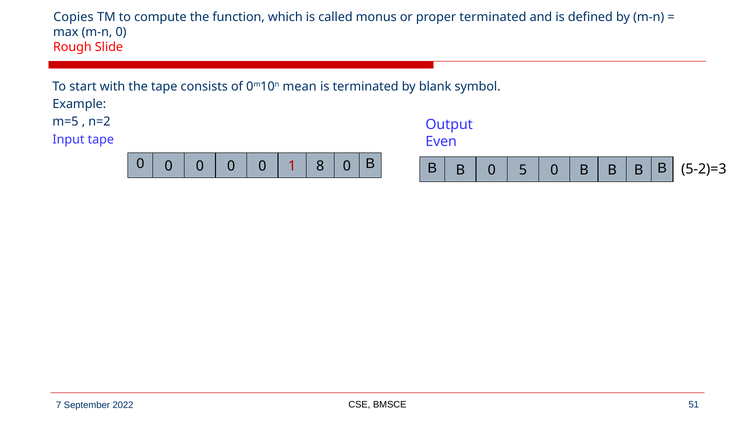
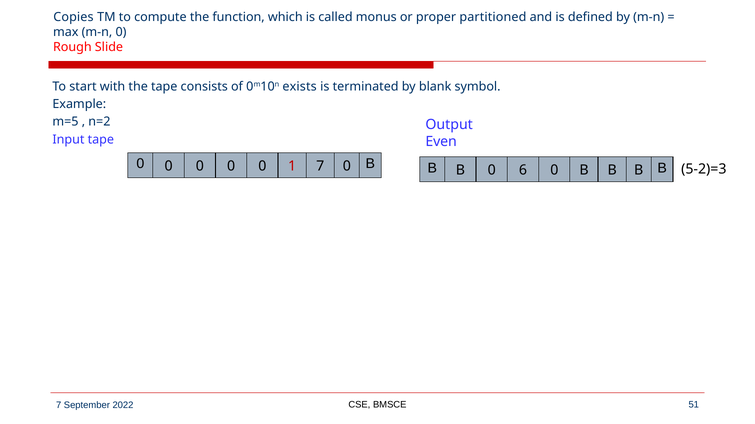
proper terminated: terminated -> partitioned
mean: mean -> exists
1 8: 8 -> 7
5: 5 -> 6
